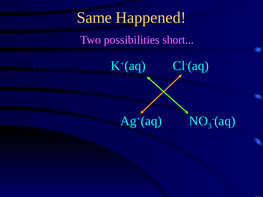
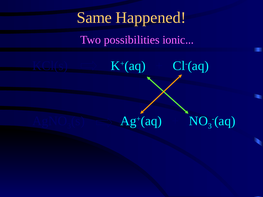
short: short -> ionic
